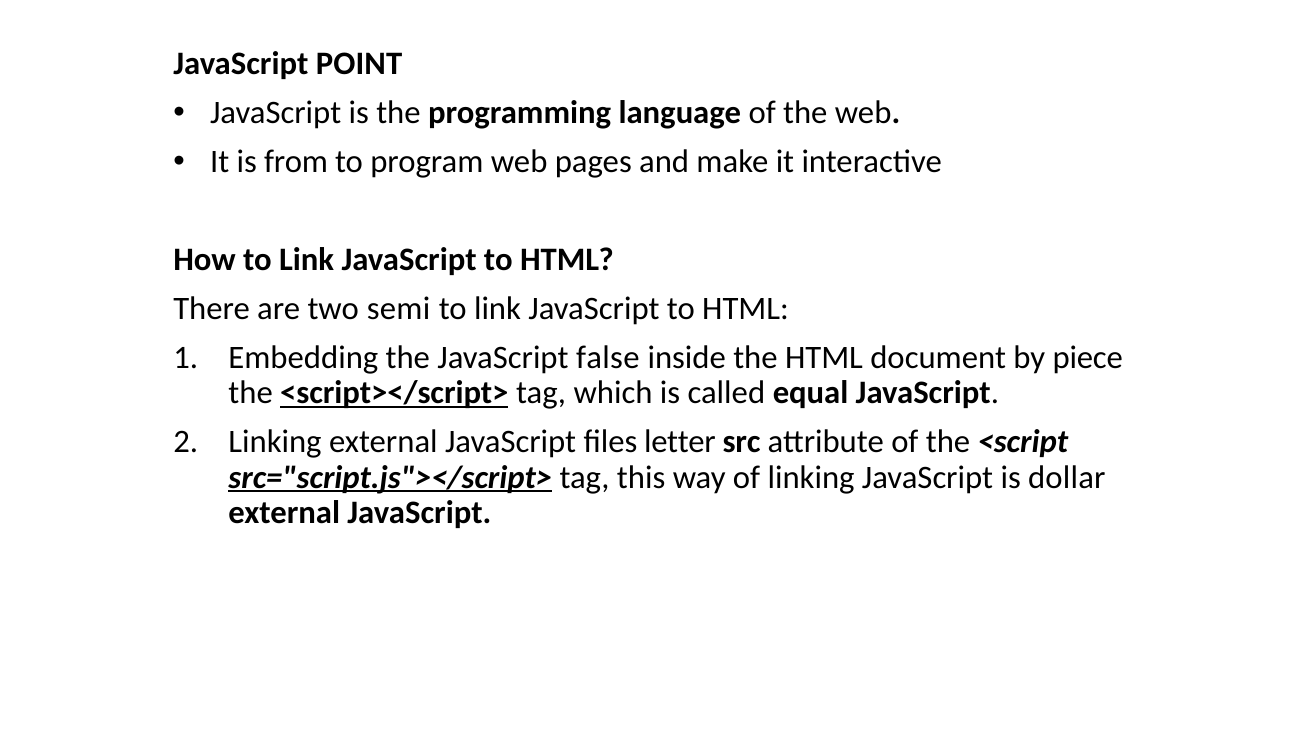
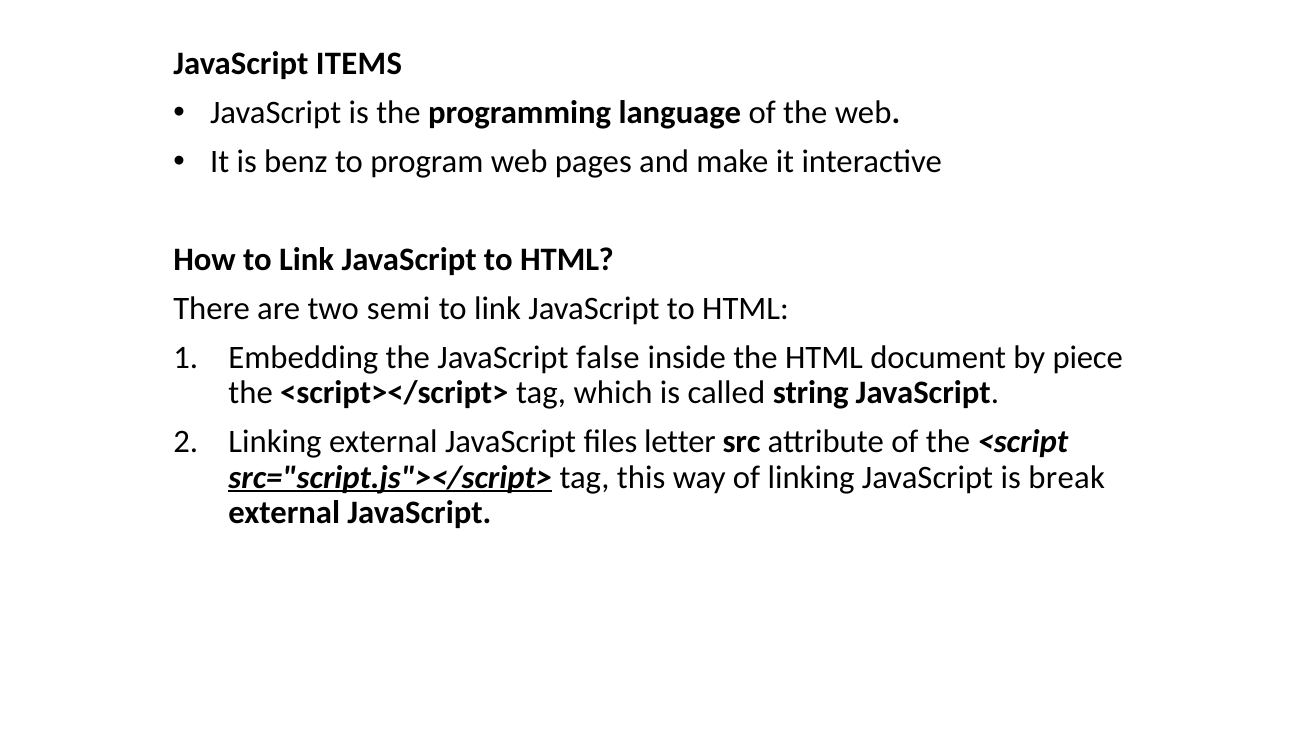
POINT: POINT -> ITEMS
from: from -> benz
<script></script> underline: present -> none
equal: equal -> string
dollar: dollar -> break
